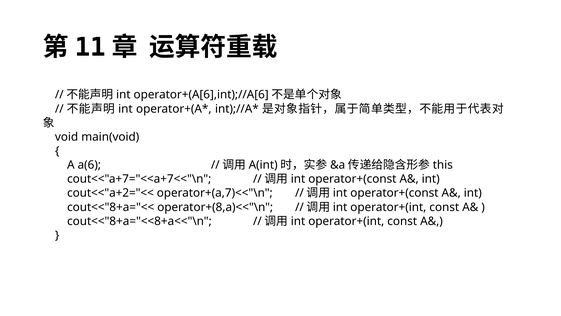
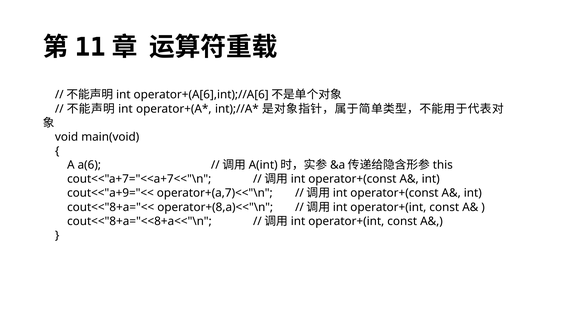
cout<<"a+2="<<: cout<<"a+2="<< -> cout<<"a+9="<<
